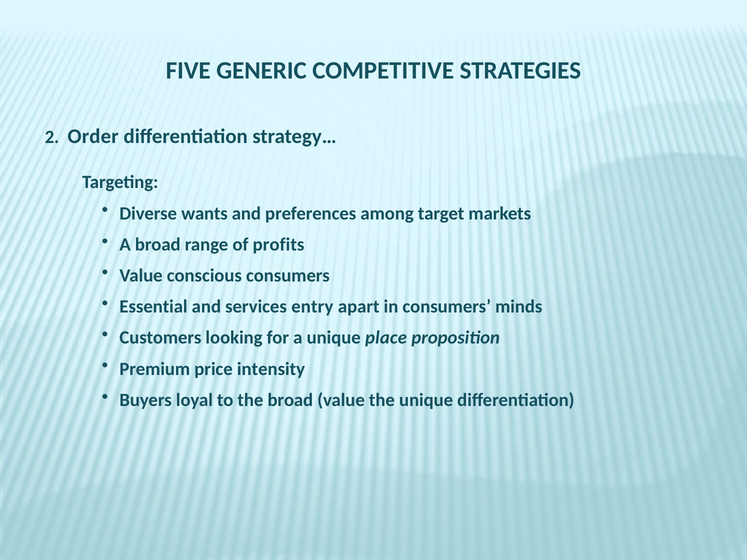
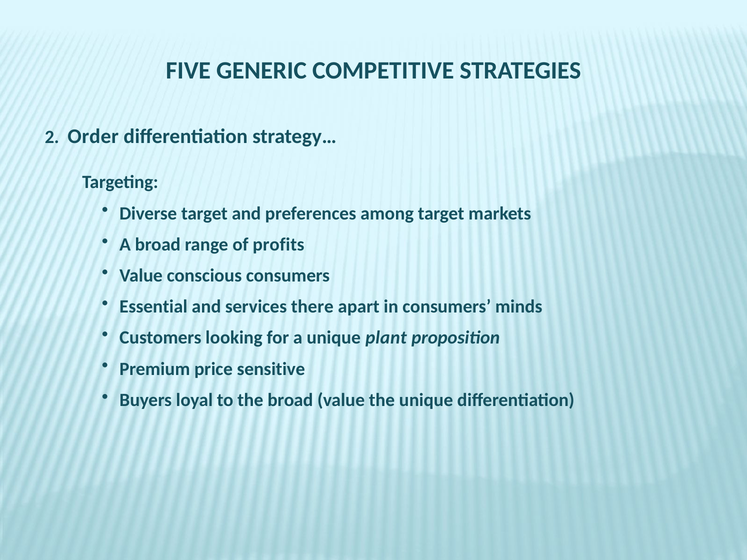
Diverse wants: wants -> target
entry: entry -> there
place: place -> plant
intensity: intensity -> sensitive
